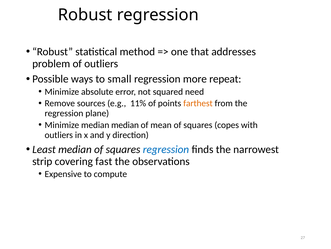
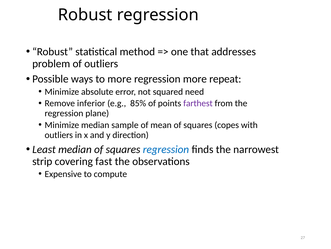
to small: small -> more
sources: sources -> inferior
11%: 11% -> 85%
farthest colour: orange -> purple
median median: median -> sample
